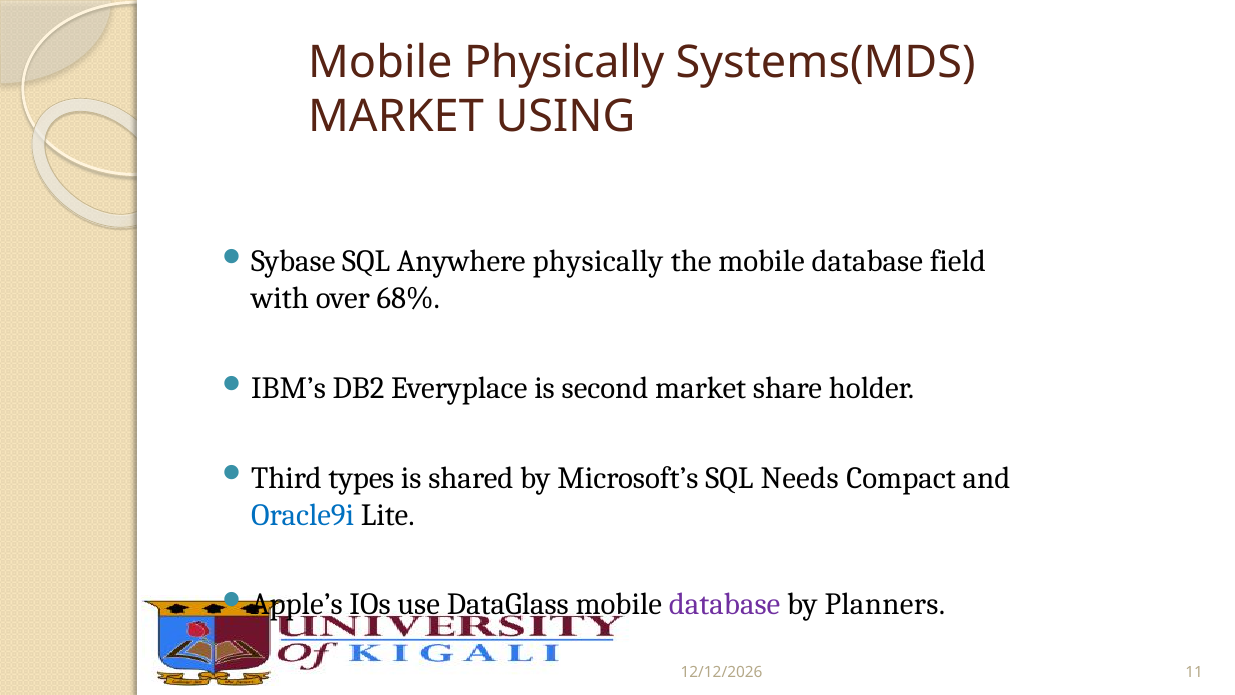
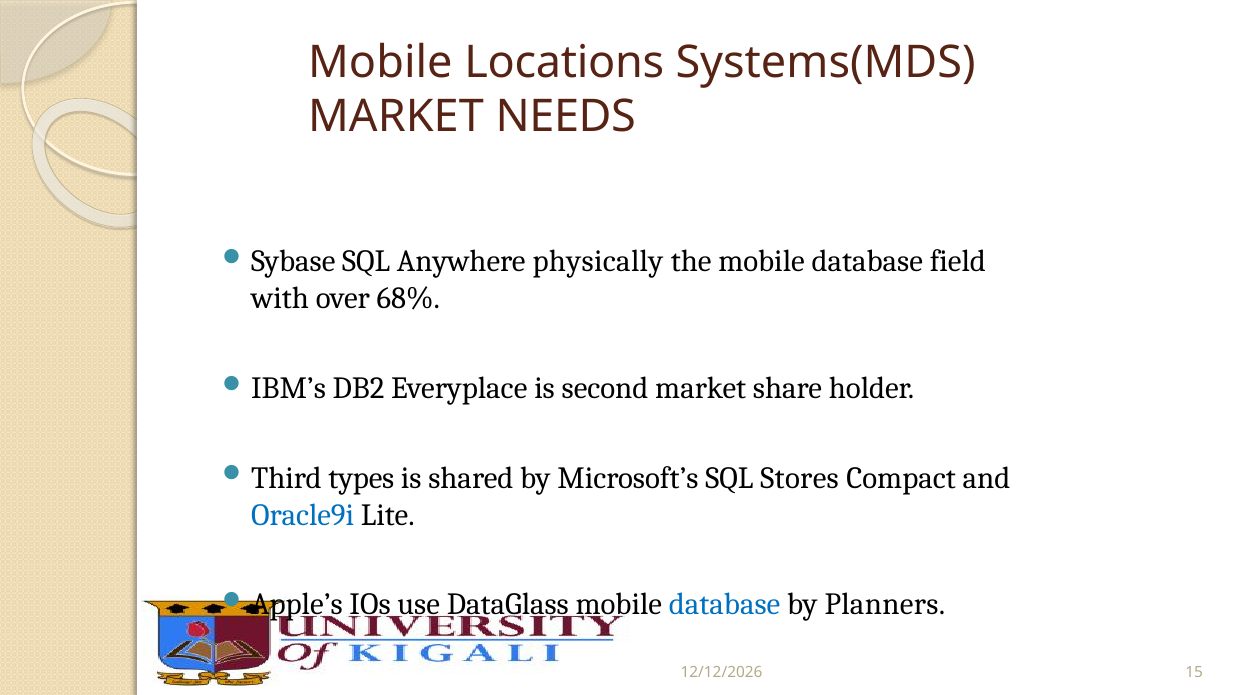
Mobile Physically: Physically -> Locations
USING: USING -> NEEDS
Needs: Needs -> Stores
database at (725, 604) colour: purple -> blue
11: 11 -> 15
